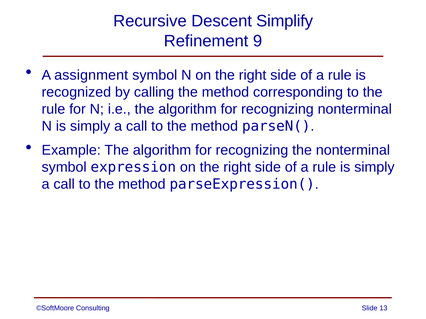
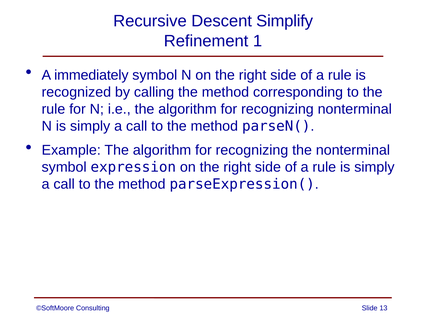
9: 9 -> 1
assignment: assignment -> immediately
